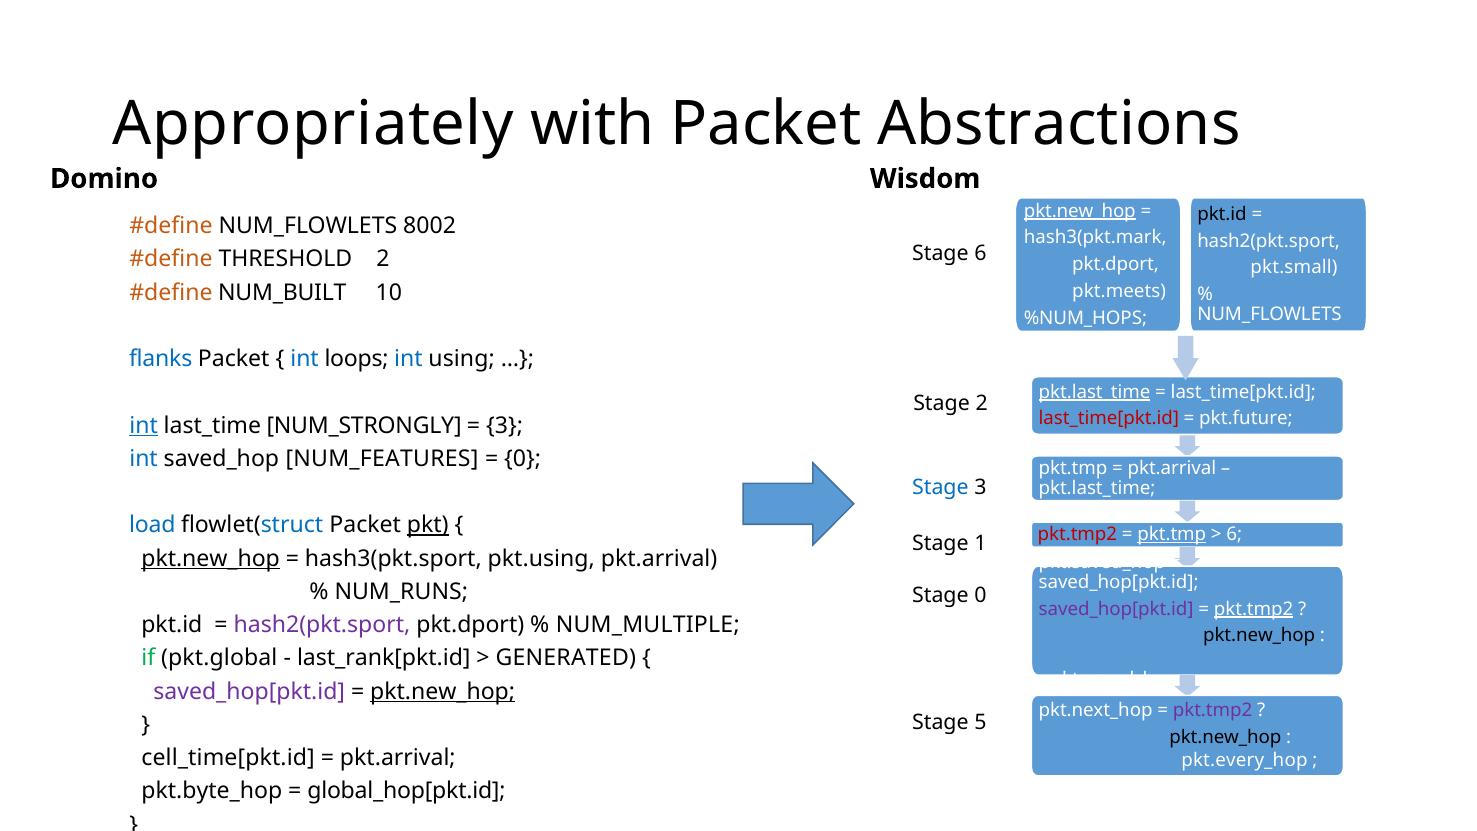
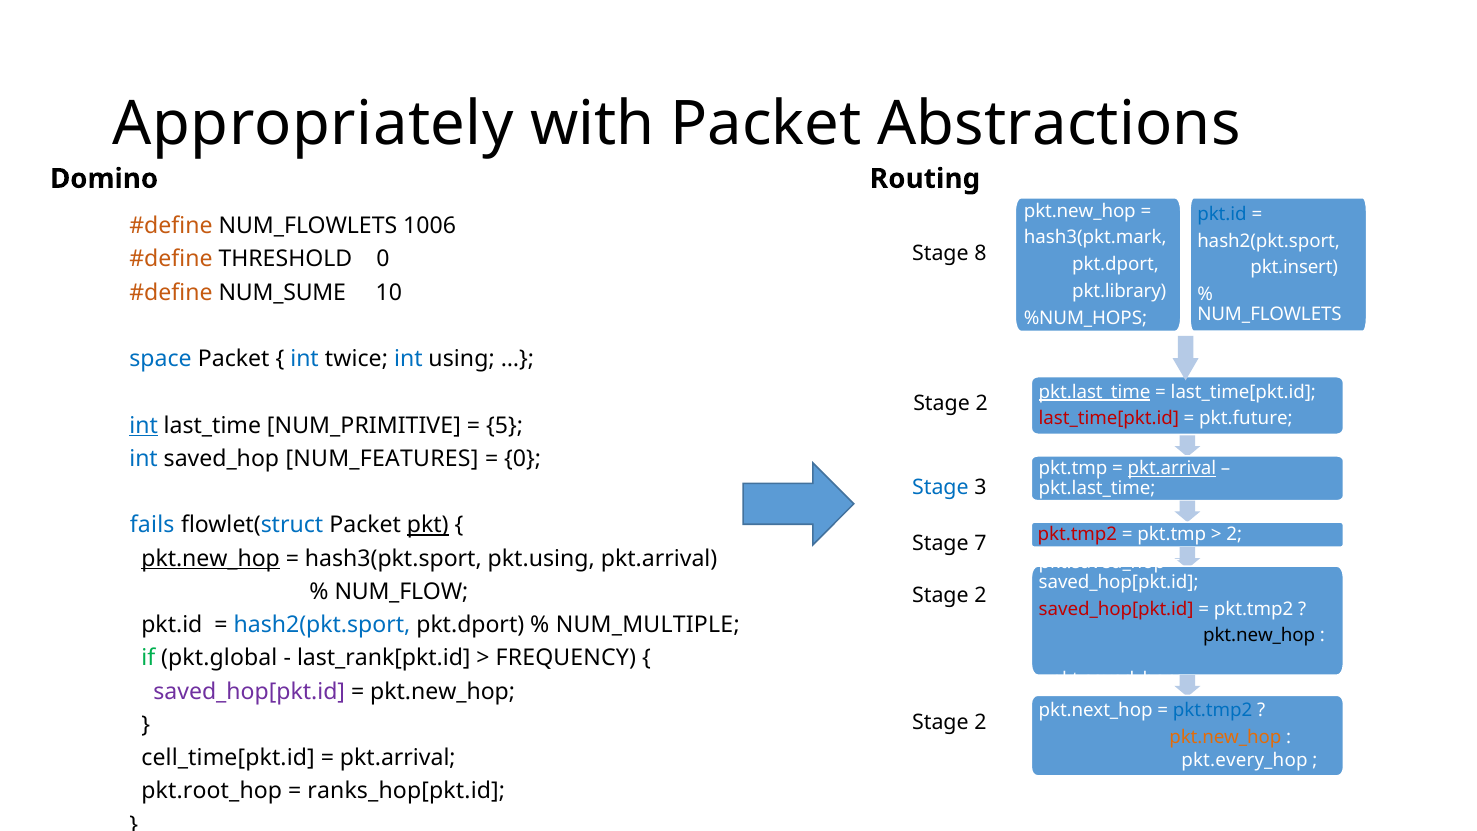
Wisdom: Wisdom -> Routing
pkt.new_hop at (1080, 211) underline: present -> none
pkt.id at (1222, 214) colour: black -> blue
8002: 8002 -> 1006
Stage 6: 6 -> 8
THRESHOLD 2: 2 -> 0
pkt.small: pkt.small -> pkt.insert
pkt.meets: pkt.meets -> pkt.library
NUM_BUILT: NUM_BUILT -> NUM_SUME
flanks: flanks -> space
loops: loops -> twice
NUM_STRONGLY: NUM_STRONGLY -> NUM_PRIMITIVE
3 at (505, 425): 3 -> 5
pkt.arrival at (1172, 468) underline: none -> present
load: load -> fails
pkt.tmp at (1172, 534) underline: present -> none
6 at (1234, 534): 6 -> 2
1: 1 -> 7
NUM_RUNS: NUM_RUNS -> NUM_FLOW
0 at (980, 596): 0 -> 2
saved_hop[pkt.id at (1116, 609) colour: purple -> red
pkt.tmp2 at (1254, 609) underline: present -> none
hash2(pkt.sport at (322, 625) colour: purple -> blue
GENERATED: GENERATED -> FREQUENCY
pkt.new_hop at (443, 691) underline: present -> none
pkt.tmp2 at (1213, 710) colour: purple -> blue
5 at (980, 722): 5 -> 2
pkt.new_hop at (1225, 737) colour: black -> orange
pkt.byte_hop: pkt.byte_hop -> pkt.root_hop
global_hop[pkt.id: global_hop[pkt.id -> ranks_hop[pkt.id
